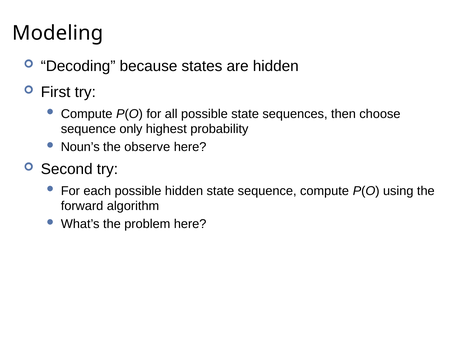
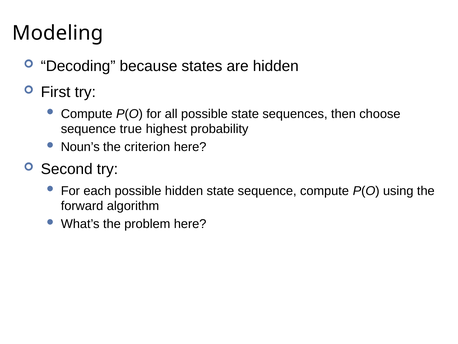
only: only -> true
observe: observe -> criterion
